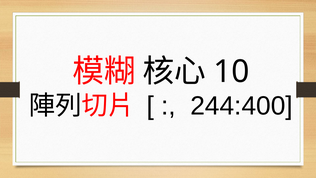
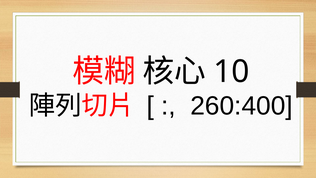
244:400: 244:400 -> 260:400
